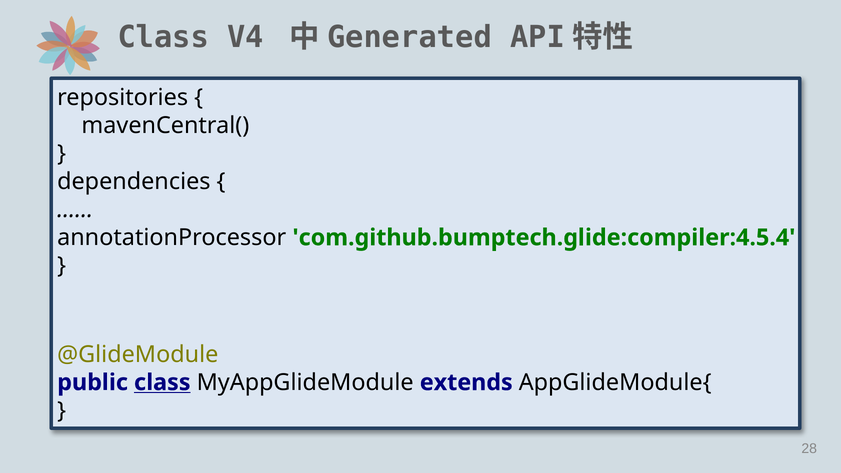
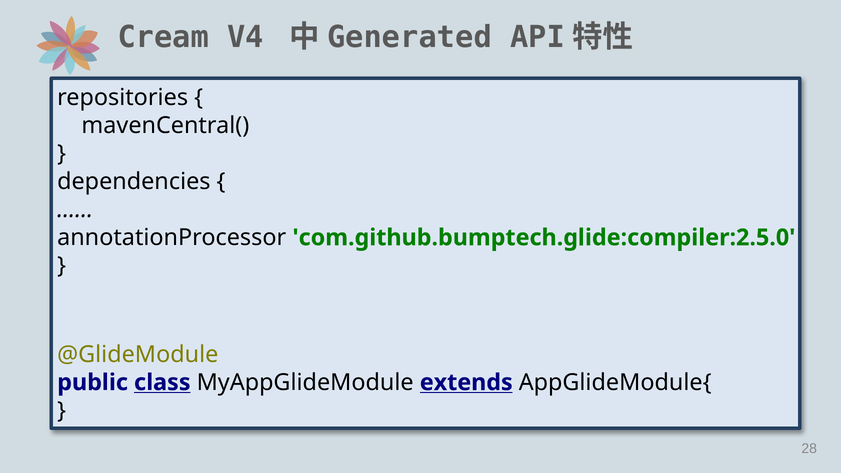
Class at (163, 37): Class -> Cream
com.github.bumptech.glide:compiler:4.5.4: com.github.bumptech.glide:compiler:4.5.4 -> com.github.bumptech.glide:compiler:2.5.0
extends underline: none -> present
